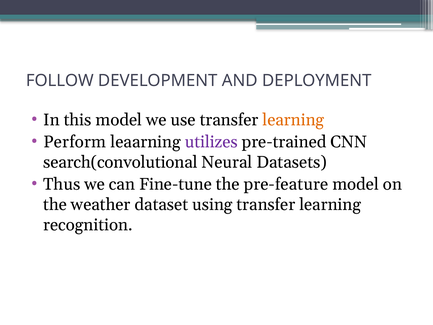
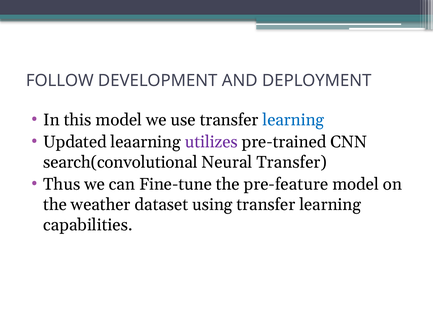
learning at (293, 120) colour: orange -> blue
Perform: Perform -> Updated
Neural Datasets: Datasets -> Transfer
recognition: recognition -> capabilities
